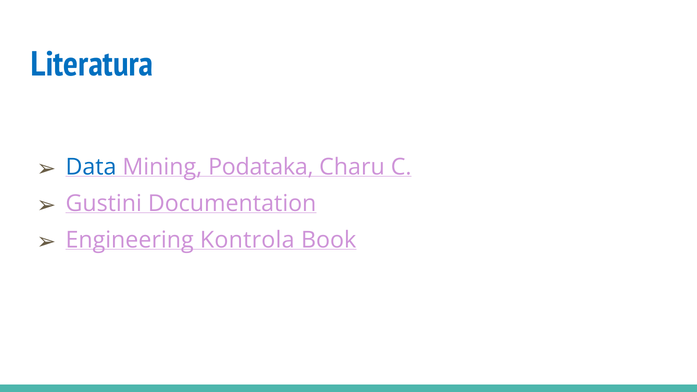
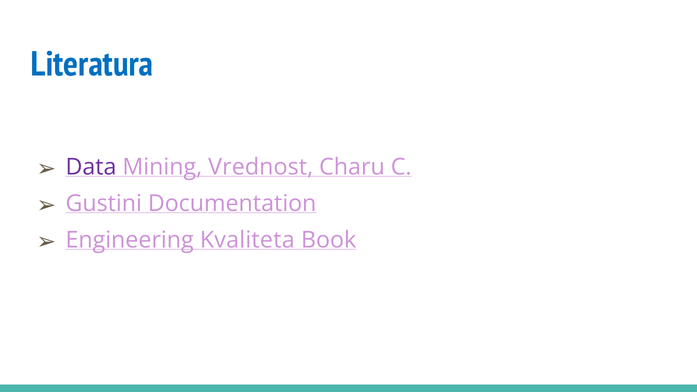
Data colour: blue -> purple
Podataka: Podataka -> Vrednost
Kontrola: Kontrola -> Kvaliteta
